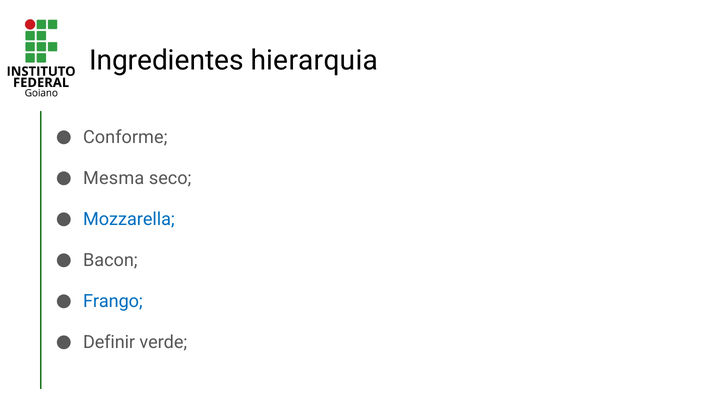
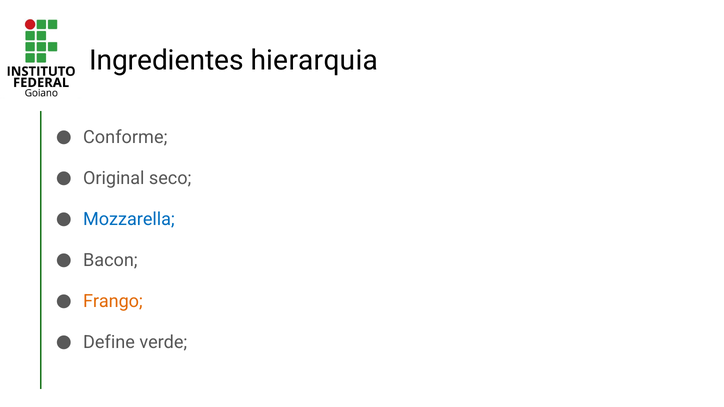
Mesma: Mesma -> Original
Frango colour: blue -> orange
Definir: Definir -> Define
